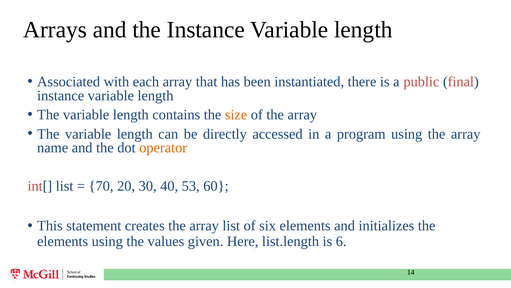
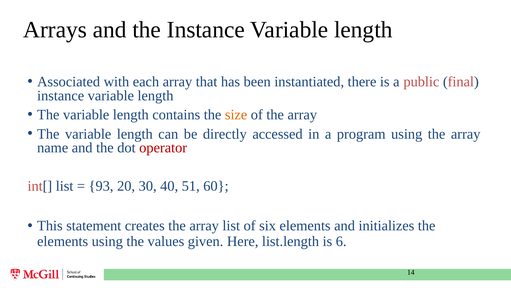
operator colour: orange -> red
70: 70 -> 93
53: 53 -> 51
